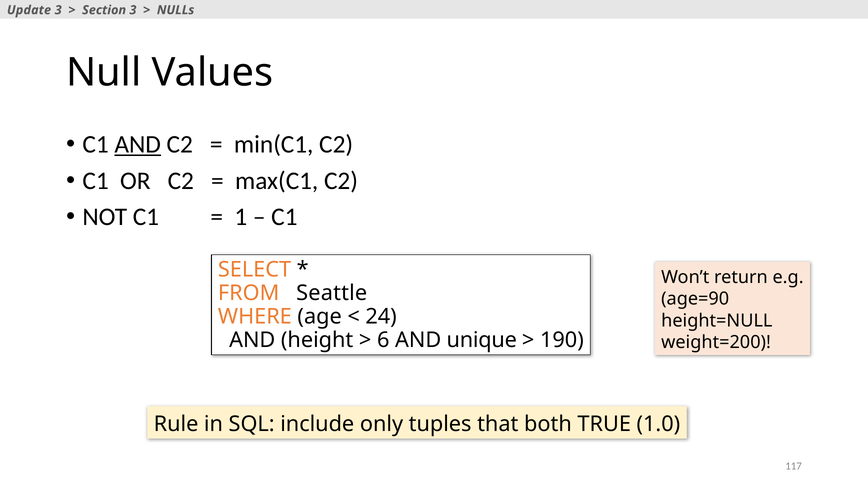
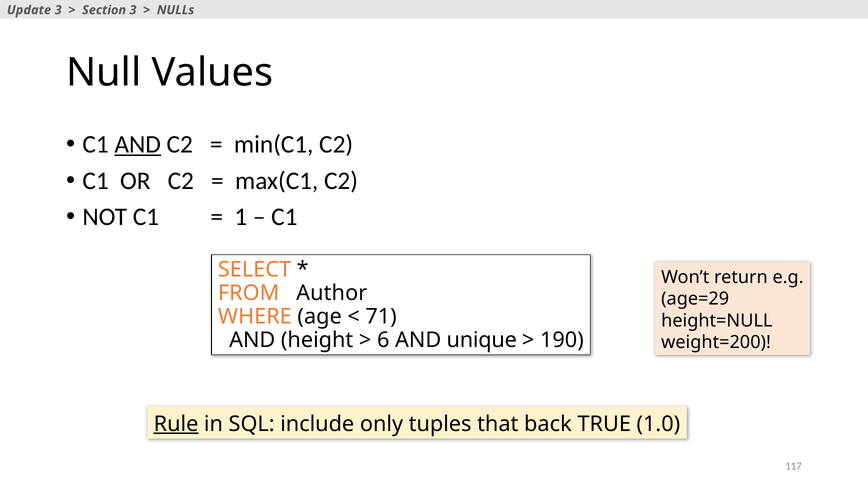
Seattle: Seattle -> Author
age=90: age=90 -> age=29
24: 24 -> 71
Rule underline: none -> present
both: both -> back
